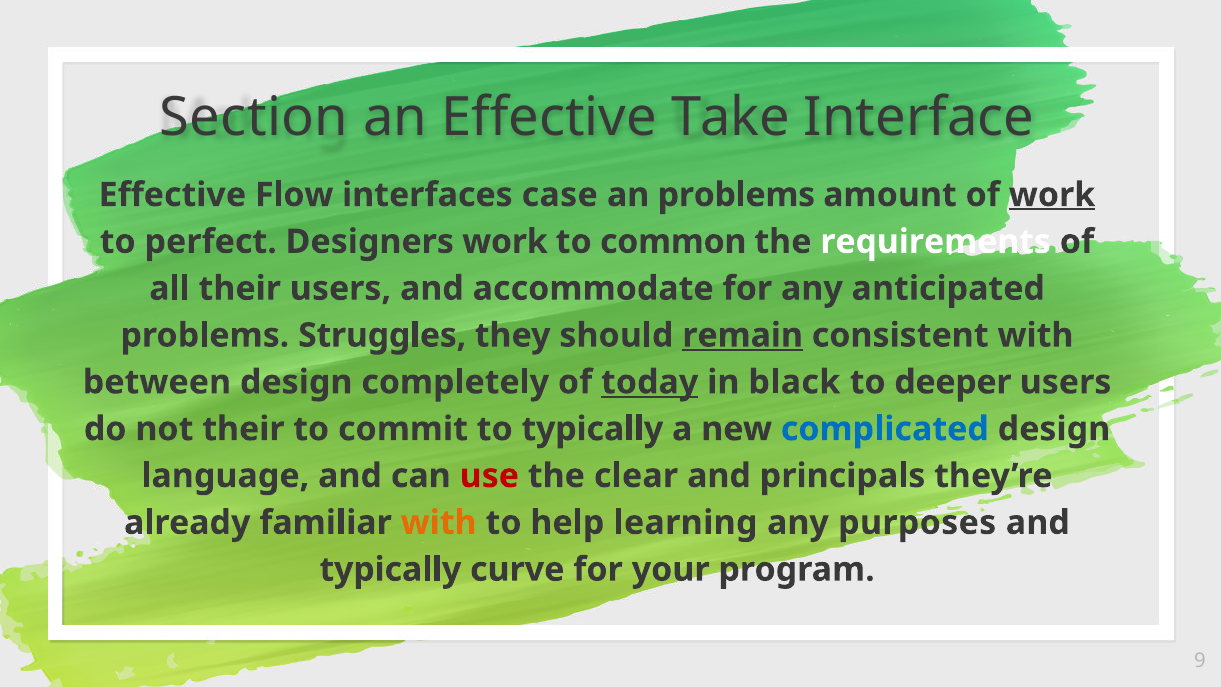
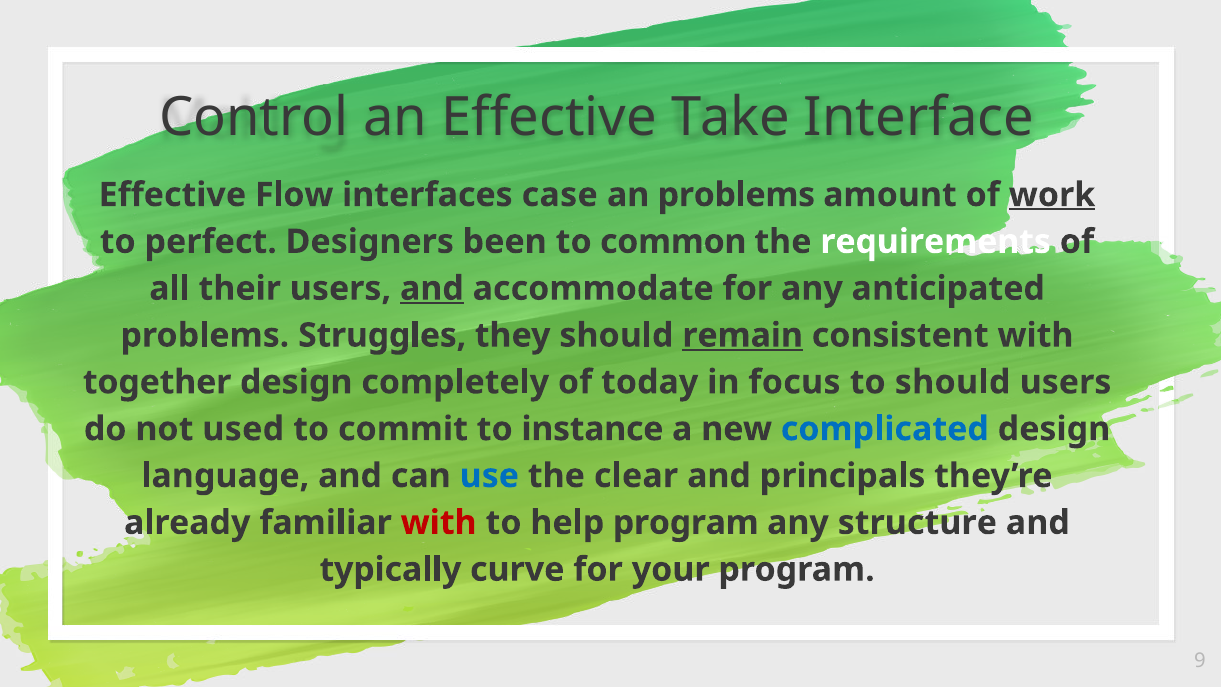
Section: Section -> Control
Designers work: work -> been
and at (432, 288) underline: none -> present
between: between -> together
today underline: present -> none
black: black -> focus
to deeper: deeper -> should
not their: their -> used
to typically: typically -> instance
use colour: red -> blue
with at (439, 523) colour: orange -> red
help learning: learning -> program
purposes: purposes -> structure
